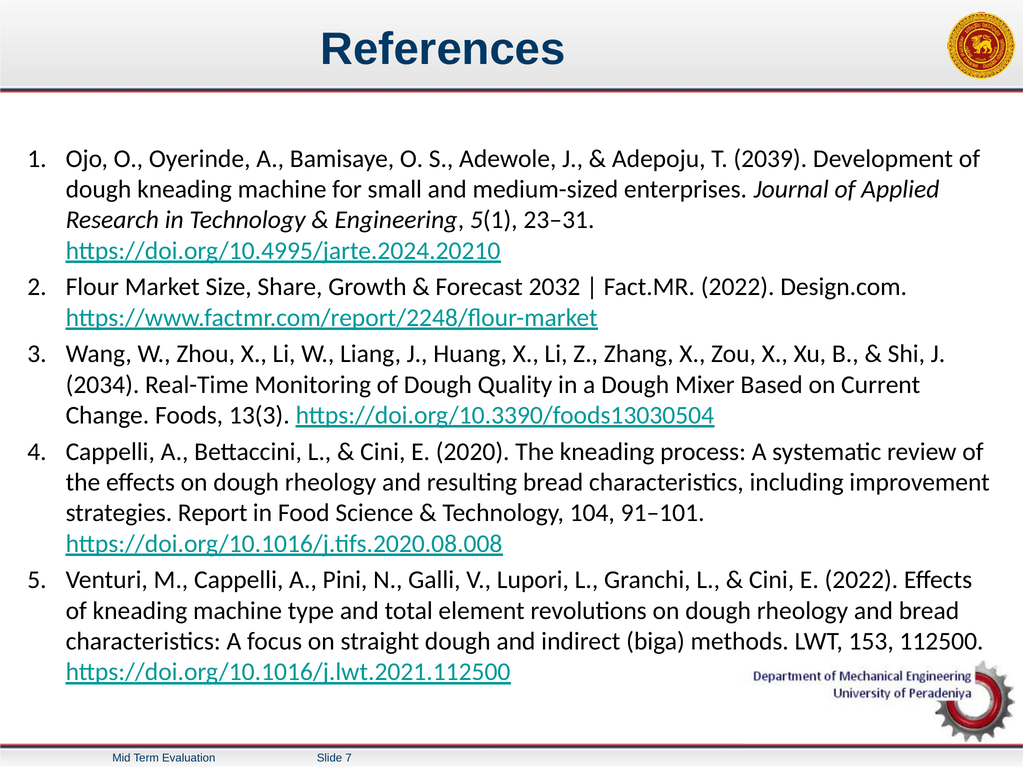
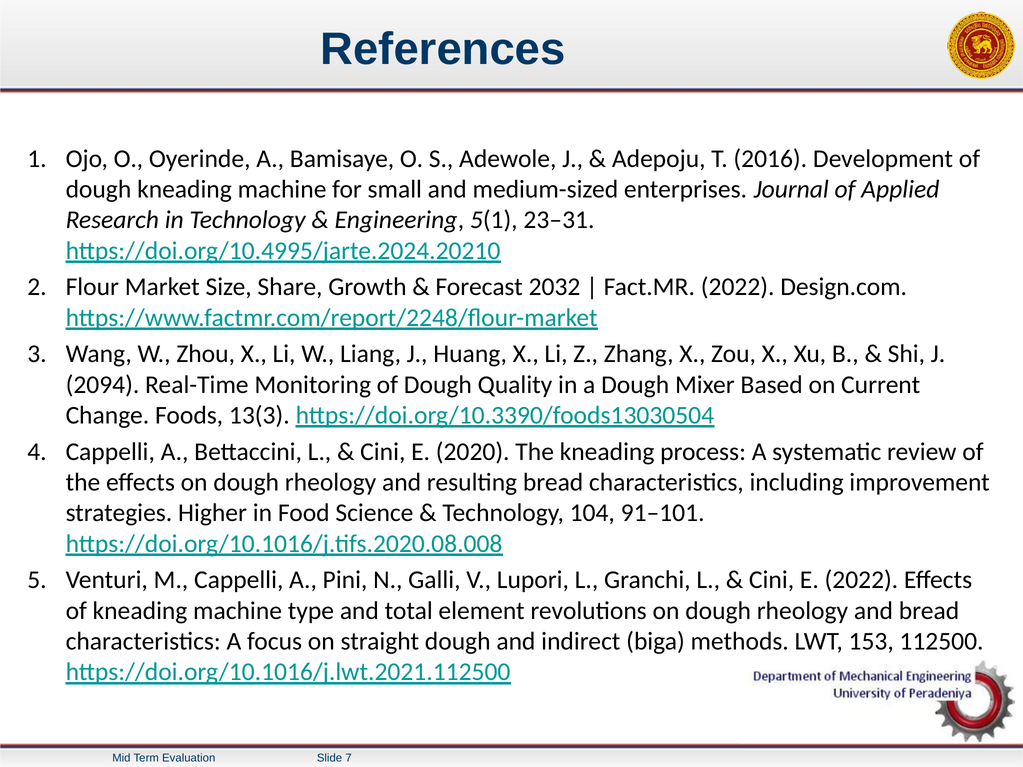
2039: 2039 -> 2016
2034: 2034 -> 2094
Report: Report -> Higher
